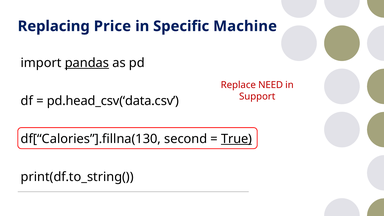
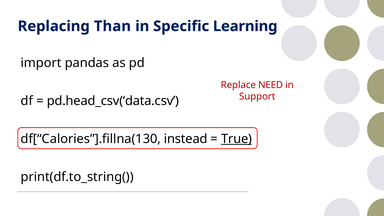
Price: Price -> Than
Machine: Machine -> Learning
pandas underline: present -> none
second: second -> instead
